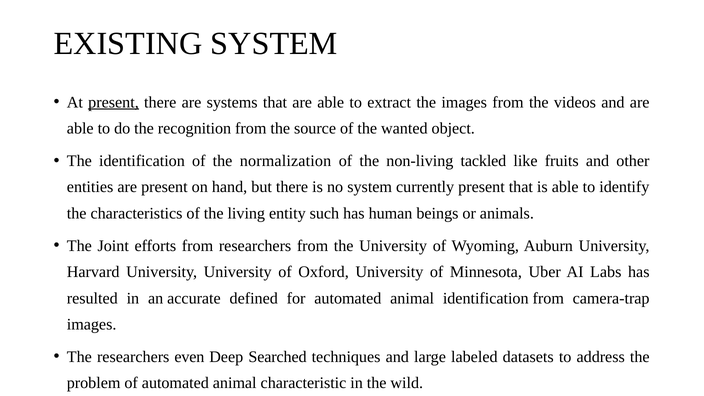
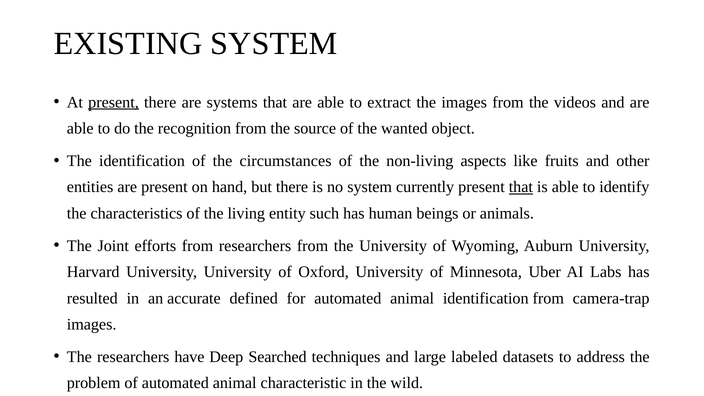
normalization: normalization -> circumstances
tackled: tackled -> aspects
that at (521, 187) underline: none -> present
even: even -> have
